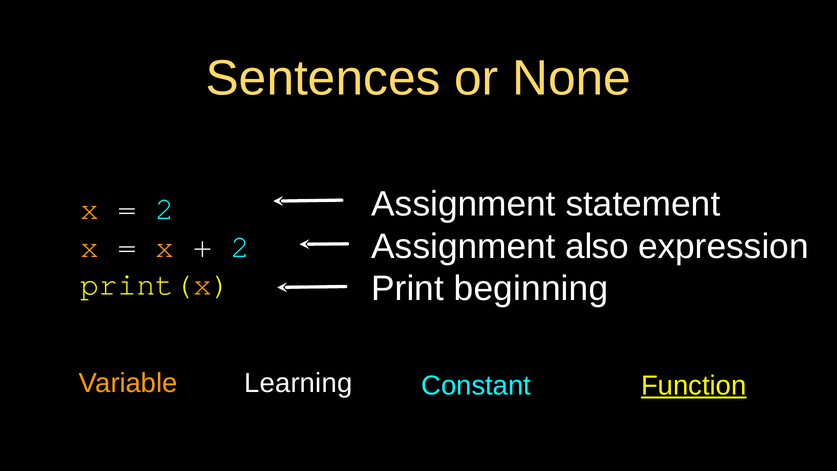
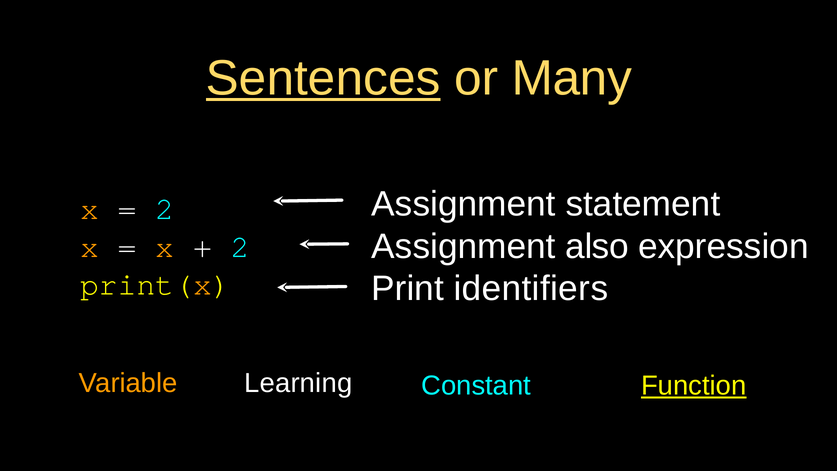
Sentences underline: none -> present
None: None -> Many
beginning: beginning -> identifiers
